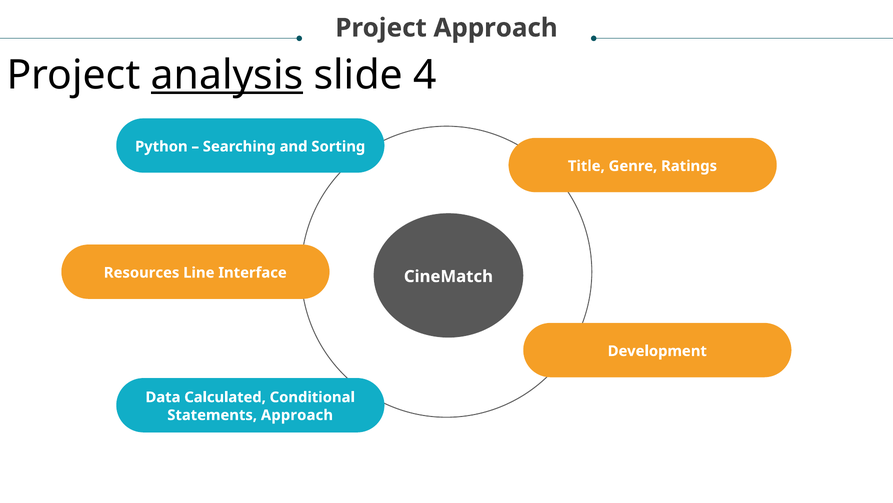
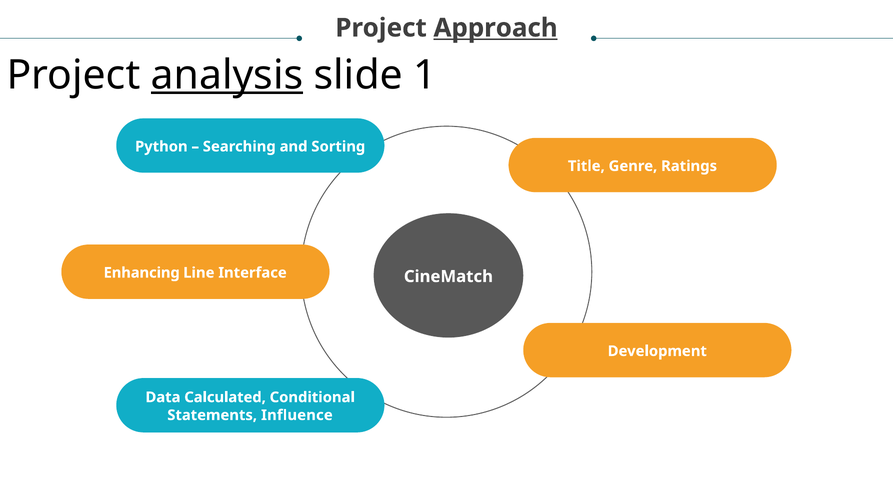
Approach at (496, 28) underline: none -> present
4: 4 -> 1
Resources: Resources -> Enhancing
Statements Approach: Approach -> Influence
